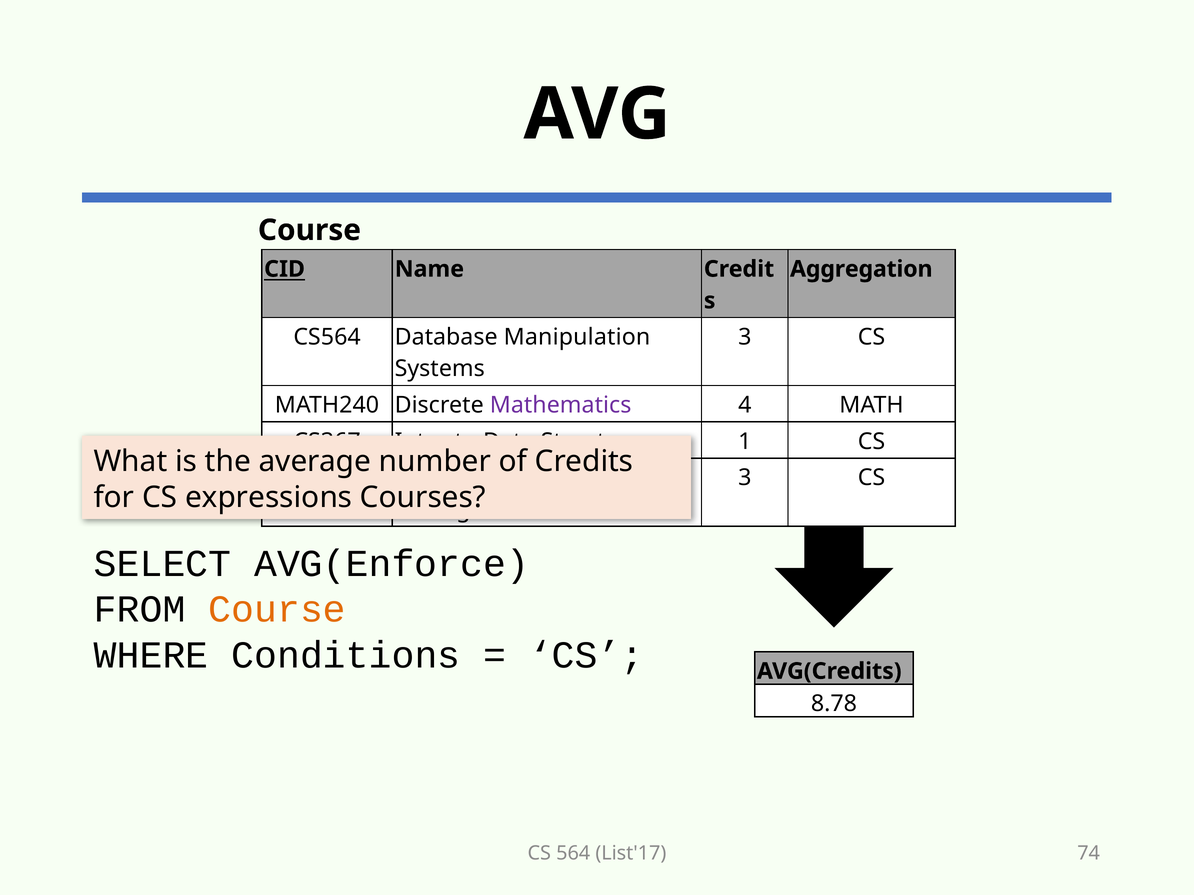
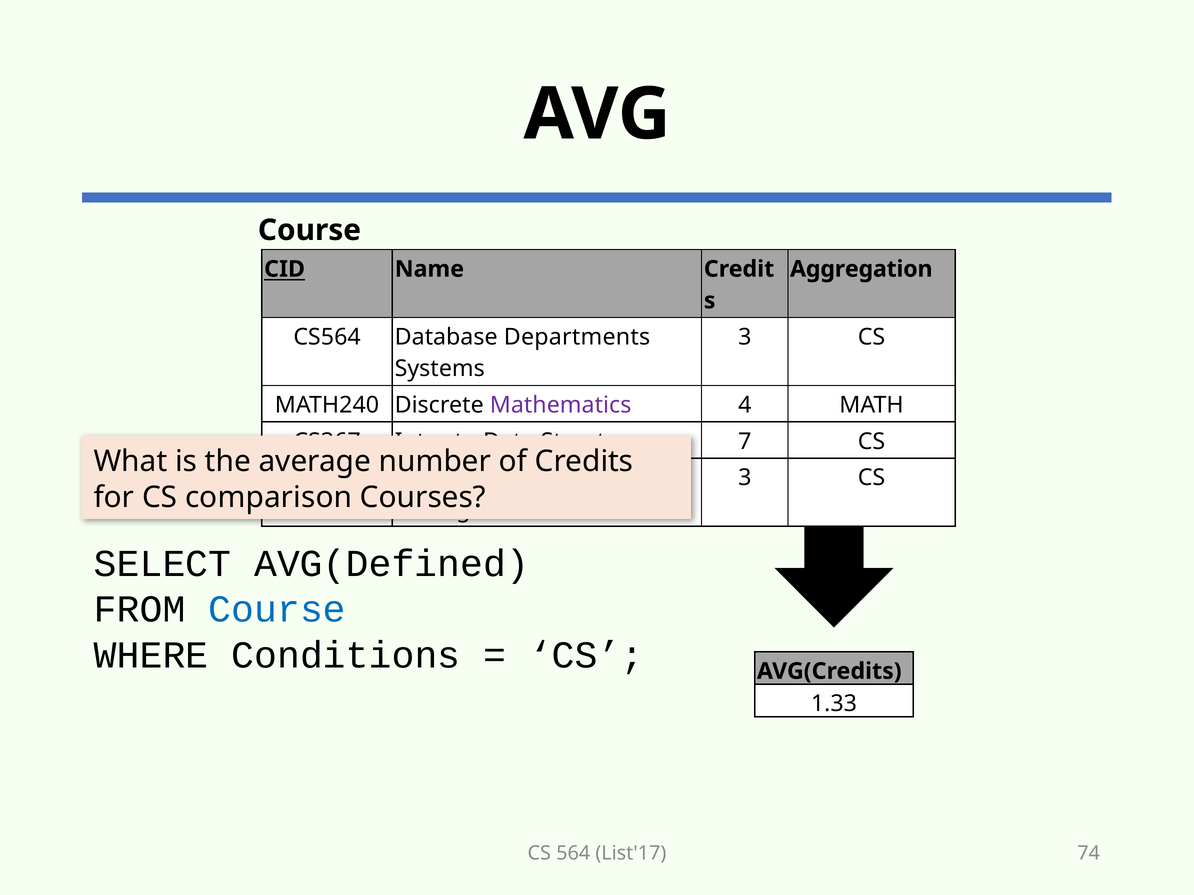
Manipulation: Manipulation -> Departments
1: 1 -> 7
expressions: expressions -> comparison
AVG(Enforce: AVG(Enforce -> AVG(Defined
Course at (277, 610) colour: orange -> blue
8.78: 8.78 -> 1.33
